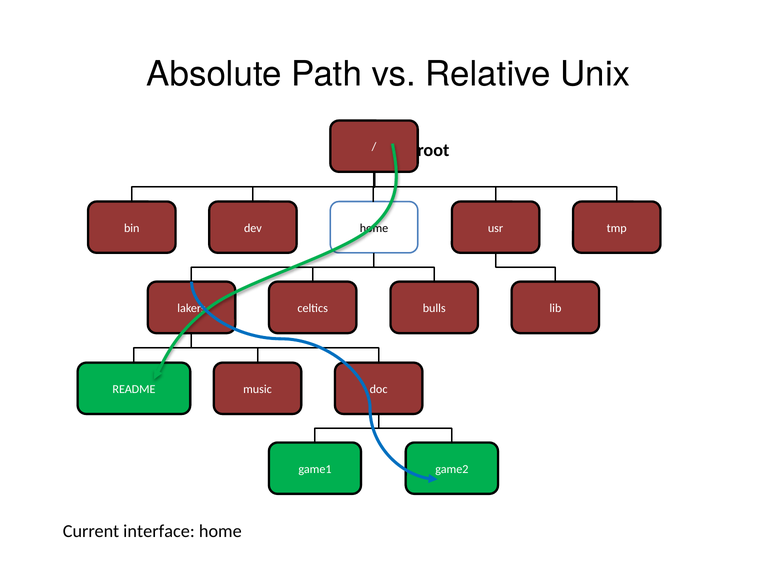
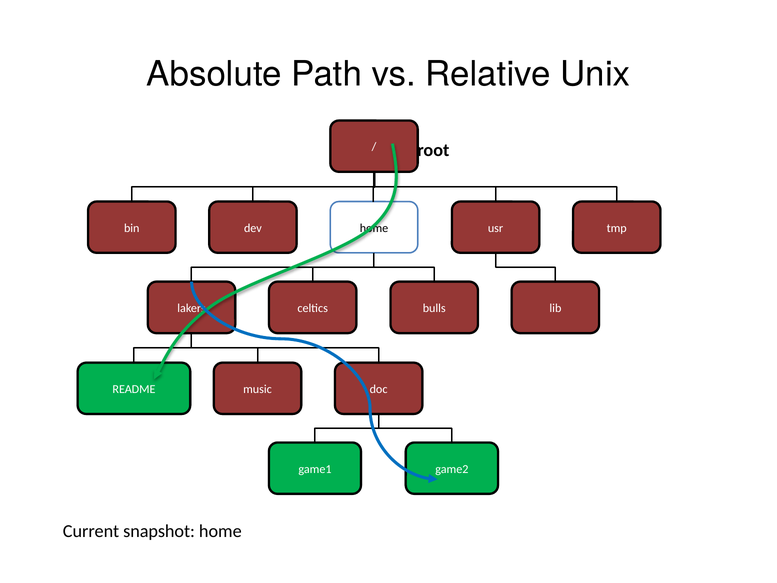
interface: interface -> snapshot
